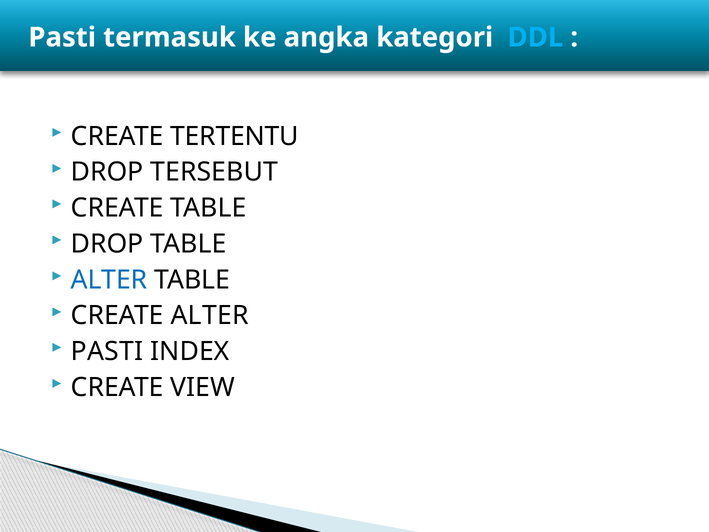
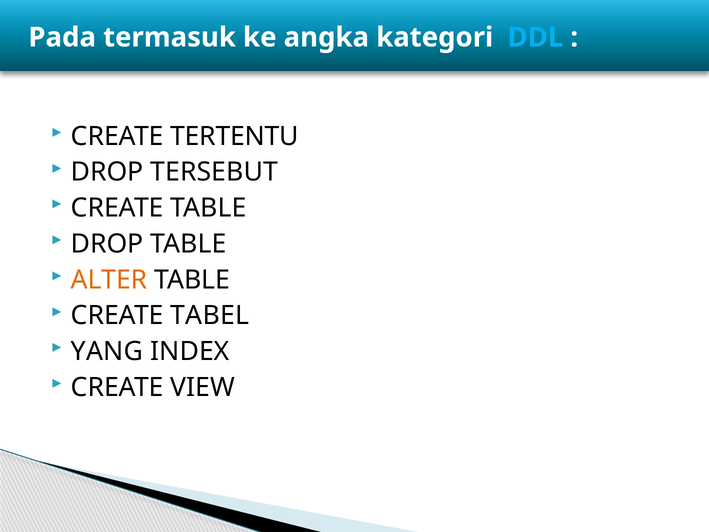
Pasti at (62, 37): Pasti -> Pada
ALTER at (109, 280) colour: blue -> orange
CREATE ALTER: ALTER -> TABEL
PASTI at (107, 351): PASTI -> YANG
